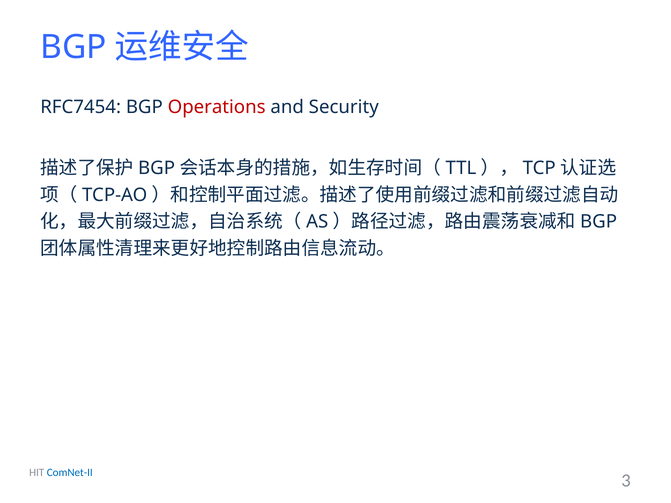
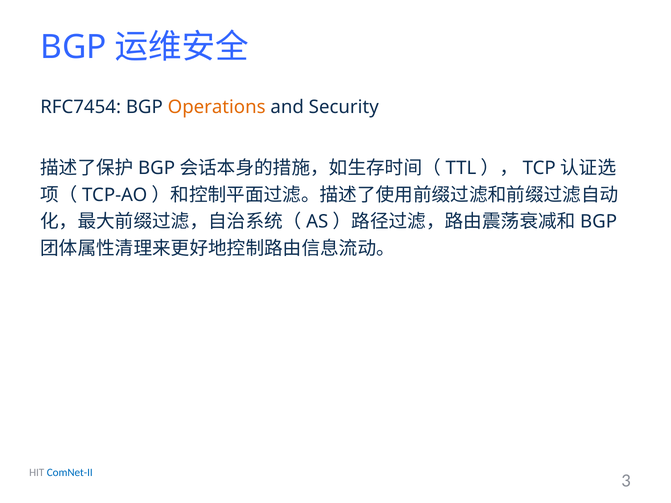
Operations colour: red -> orange
